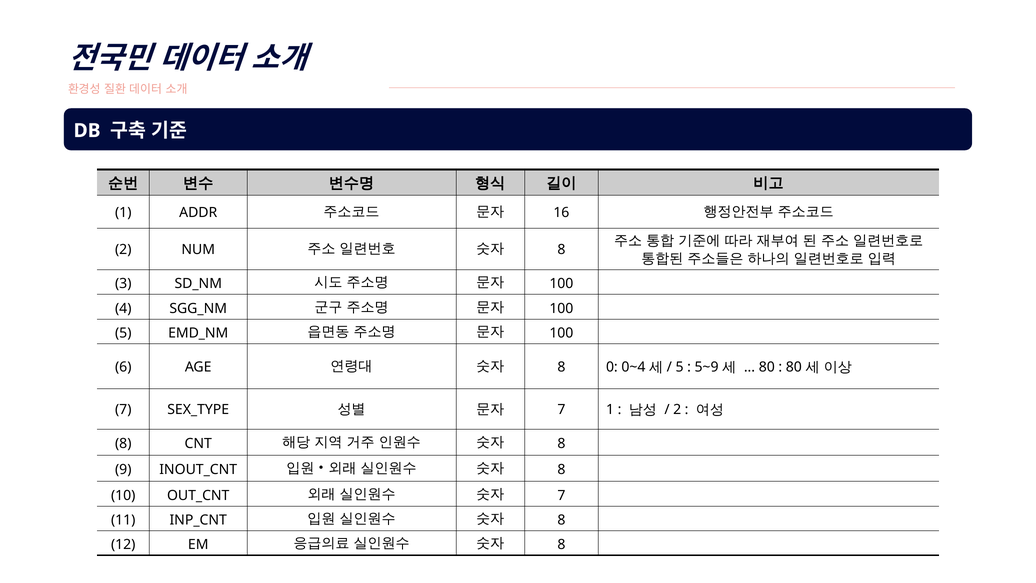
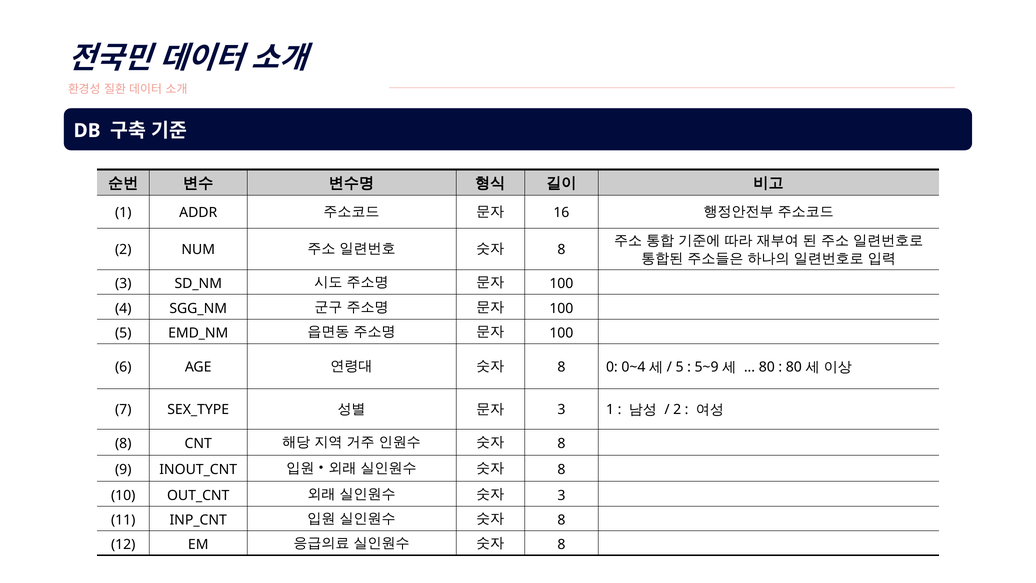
7 at (561, 410): 7 -> 3
7 at (561, 495): 7 -> 3
